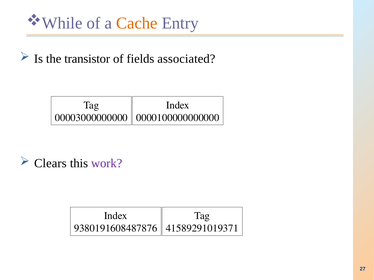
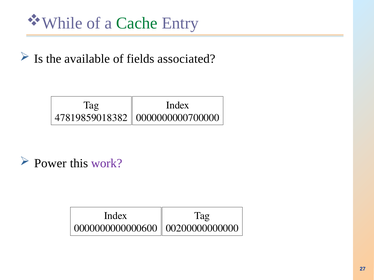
Cache colour: orange -> green
transistor: transistor -> available
00003000000000: 00003000000000 -> 47819859018382
0000100000000000: 0000100000000000 -> 0000000000700000
Clears: Clears -> Power
9380191608487876: 9380191608487876 -> 0000000000000600
41589291019371: 41589291019371 -> 00200000000000
